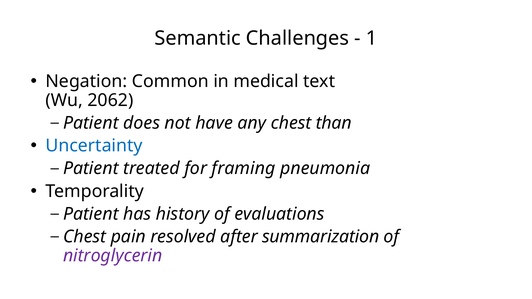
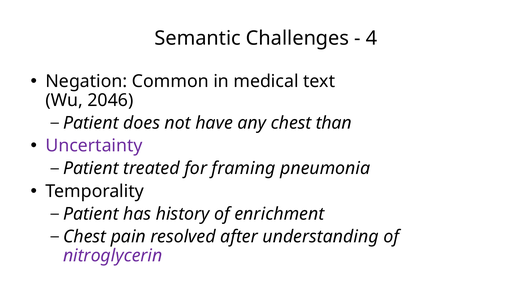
1: 1 -> 4
2062: 2062 -> 2046
Uncertainty colour: blue -> purple
evaluations: evaluations -> enrichment
summarization: summarization -> understanding
